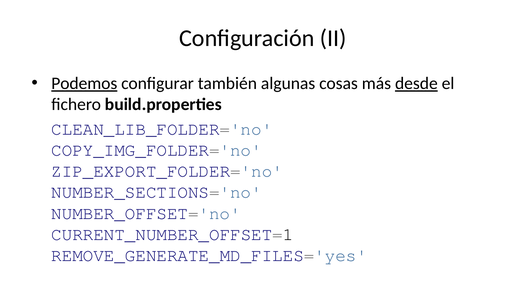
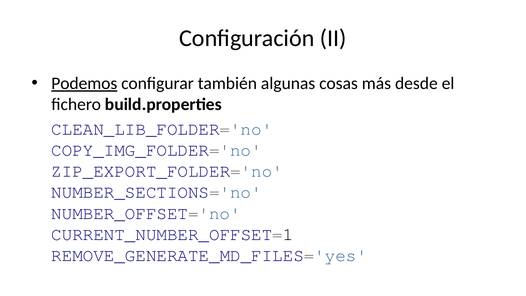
desde underline: present -> none
